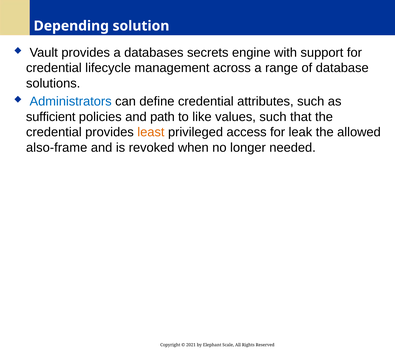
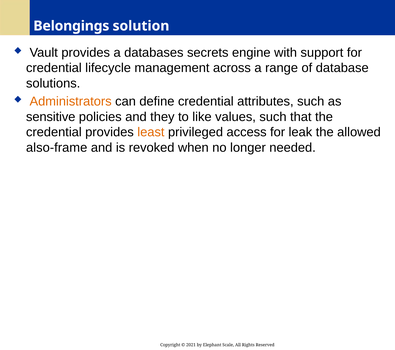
Depending: Depending -> Belongings
Administrators colour: blue -> orange
sufficient: sufficient -> sensitive
path: path -> they
